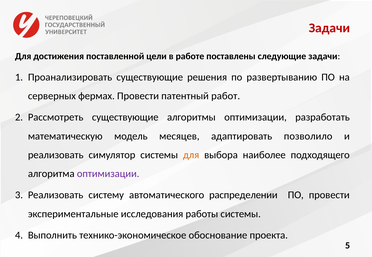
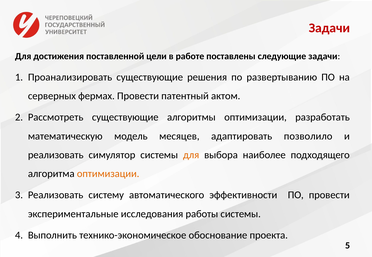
работ: работ -> актом
оптимизации at (108, 174) colour: purple -> orange
распределении: распределении -> эффективности
